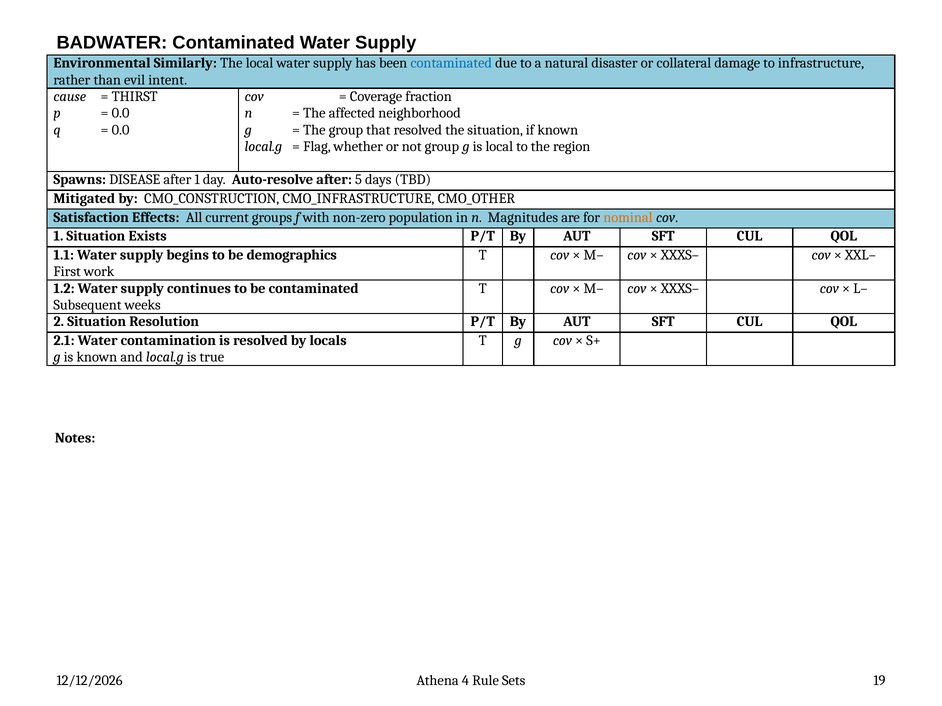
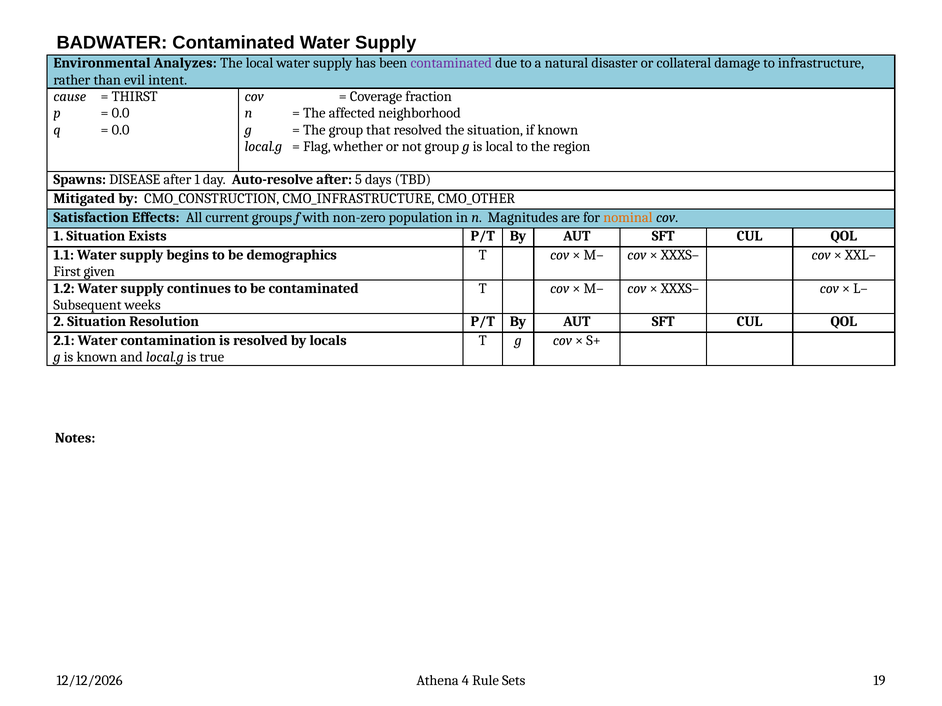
Similarly: Similarly -> Analyzes
contaminated at (451, 63) colour: blue -> purple
work: work -> given
